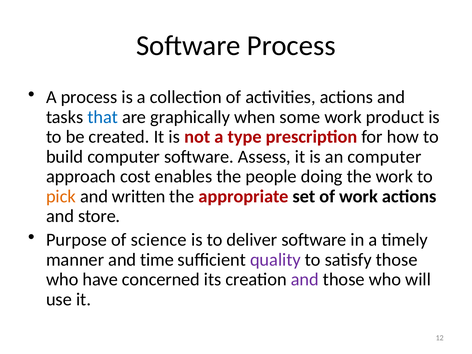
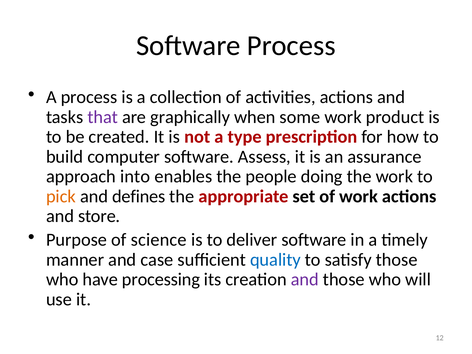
that colour: blue -> purple
an computer: computer -> assurance
cost: cost -> into
written: written -> defines
time: time -> case
quality colour: purple -> blue
concerned: concerned -> processing
